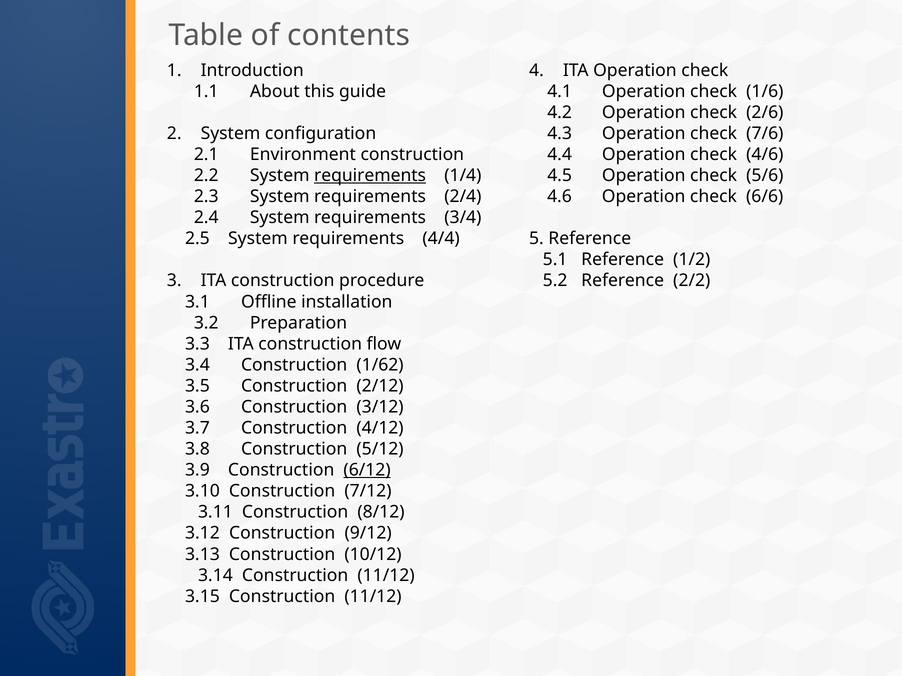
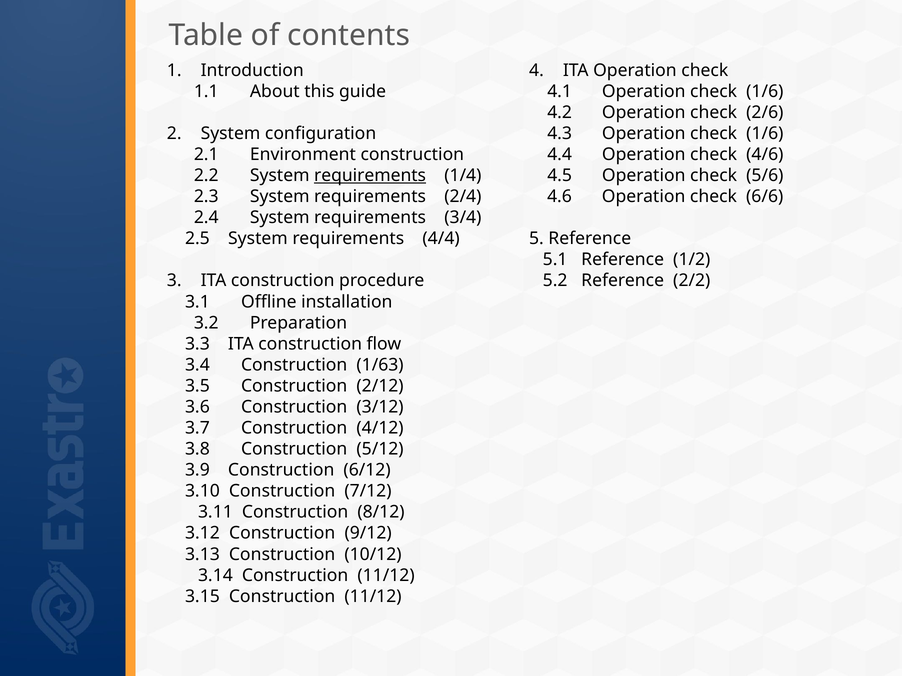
4.3 Operation check 7/6: 7/6 -> 1/6
1/62: 1/62 -> 1/63
6/12 underline: present -> none
